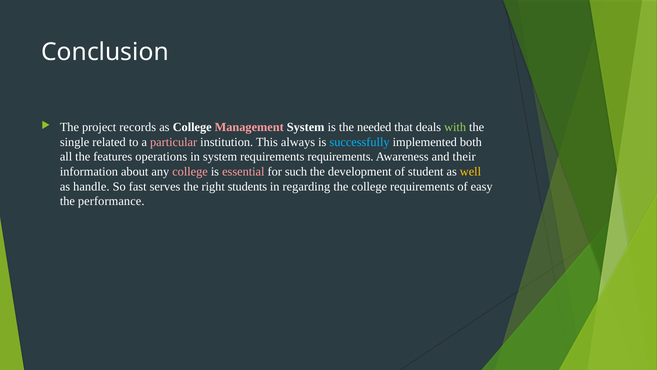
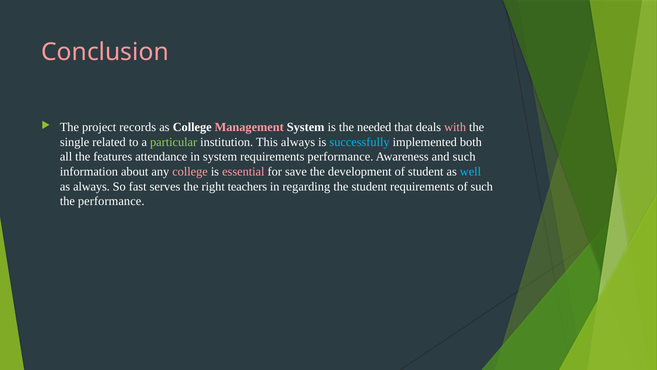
Conclusion colour: white -> pink
with colour: light green -> pink
particular colour: pink -> light green
operations: operations -> attendance
requirements requirements: requirements -> performance
and their: their -> such
such: such -> save
well colour: yellow -> light blue
as handle: handle -> always
students: students -> teachers
the college: college -> student
of easy: easy -> such
